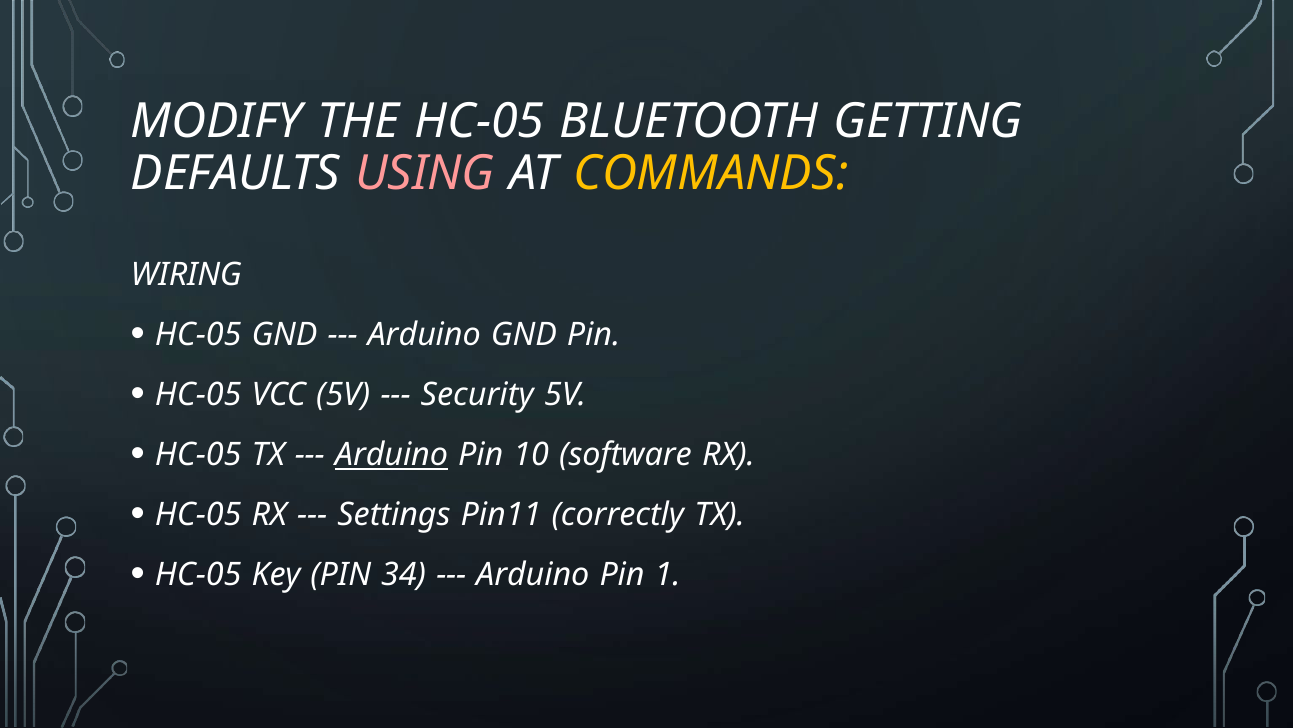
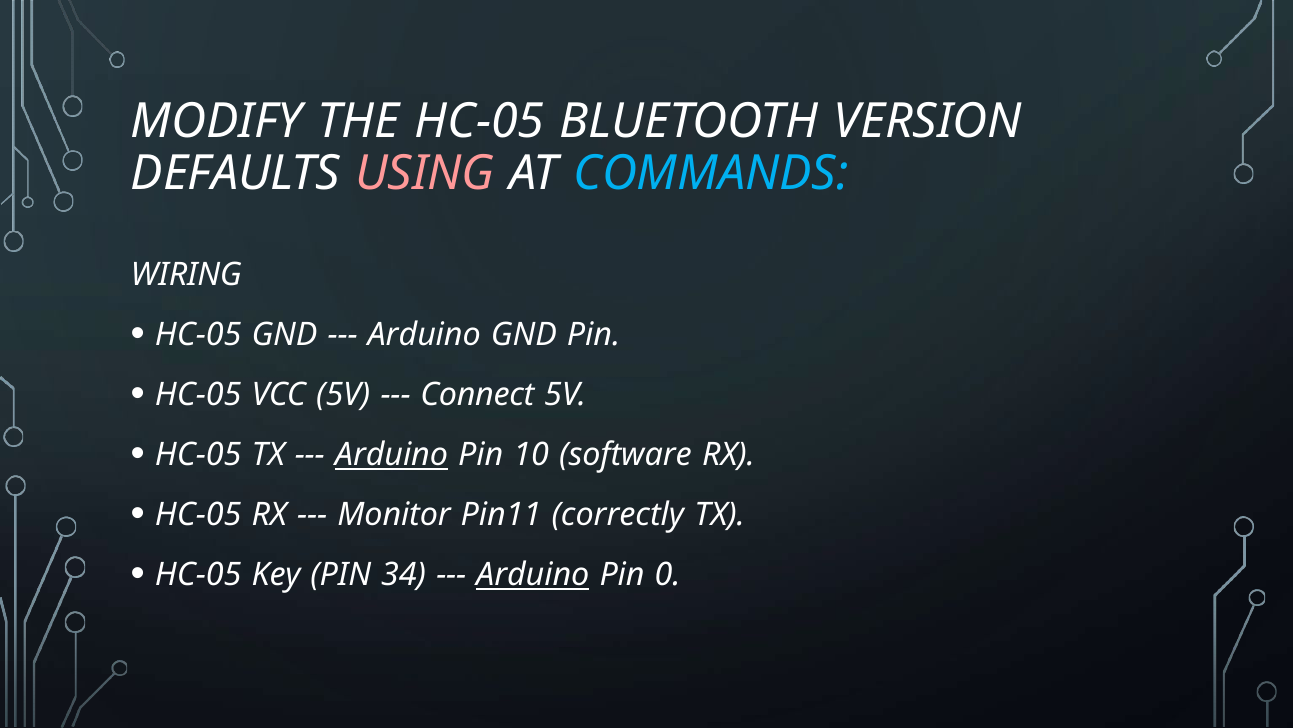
GETTING: GETTING -> VERSION
COMMANDS colour: yellow -> light blue
Security: Security -> Connect
Settings: Settings -> Monitor
Arduino at (533, 574) underline: none -> present
1: 1 -> 0
